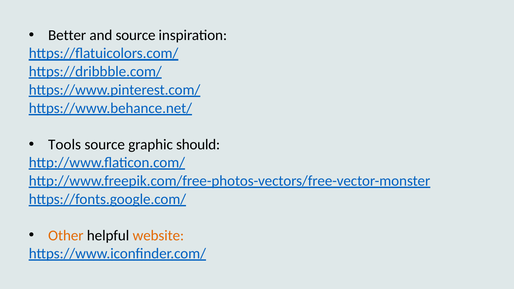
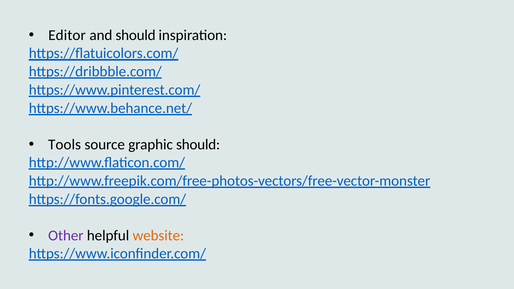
Better: Better -> Editor
and source: source -> should
Other colour: orange -> purple
